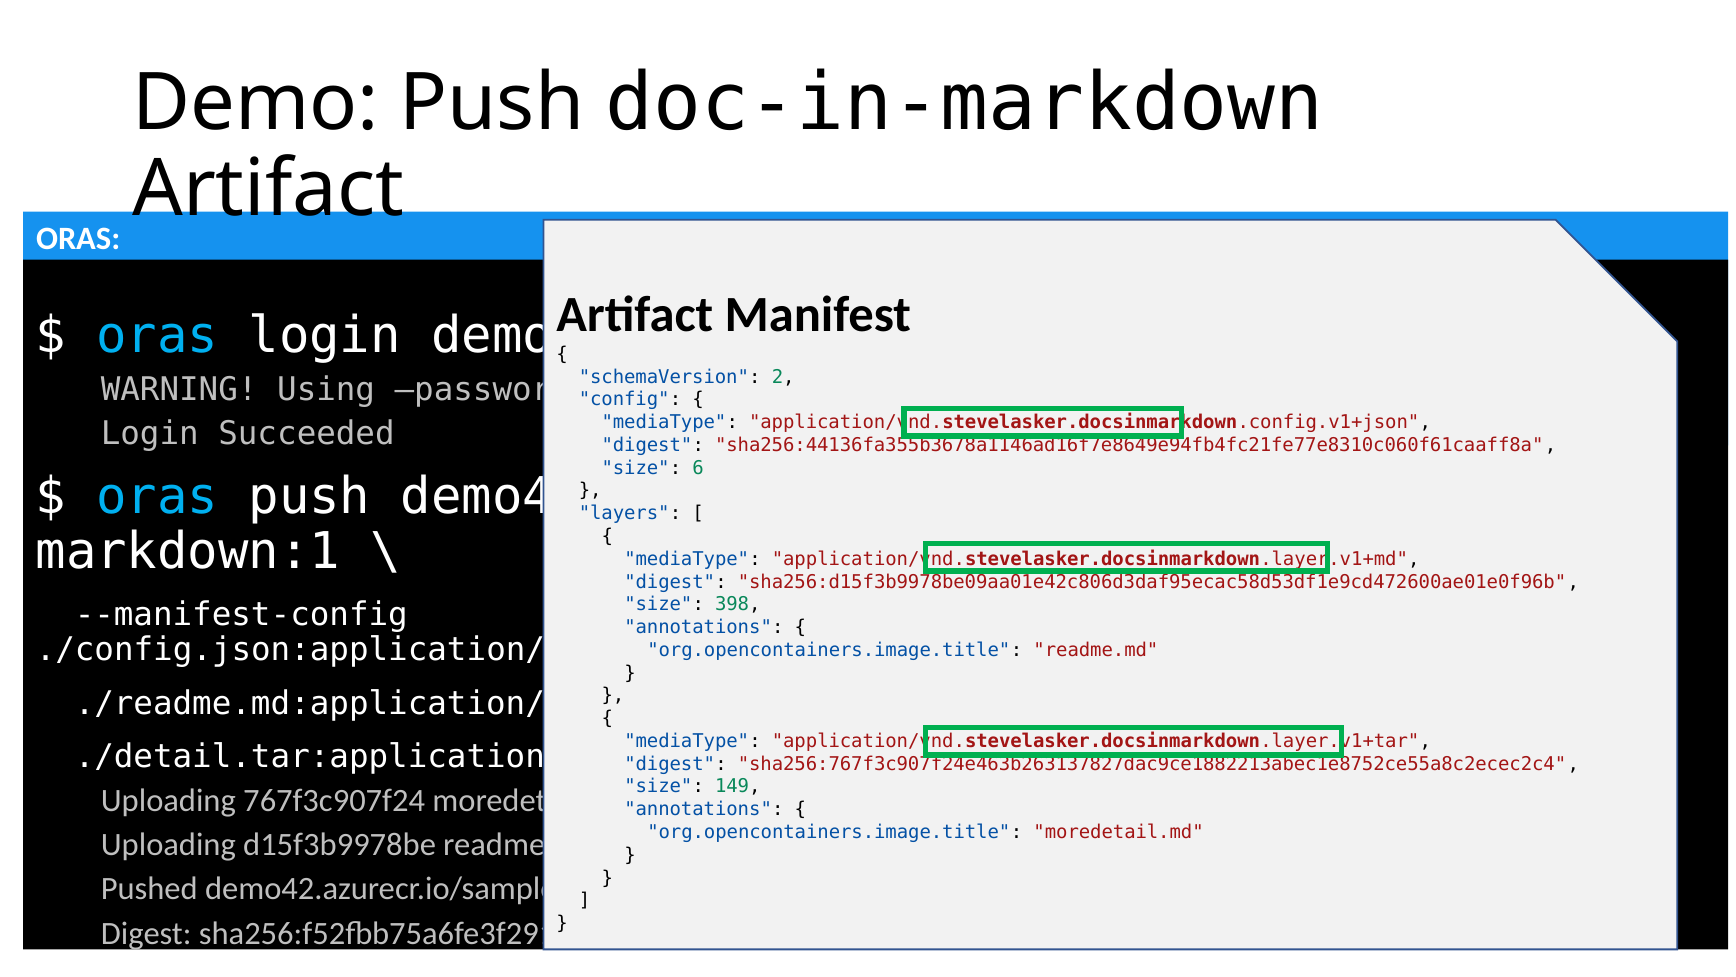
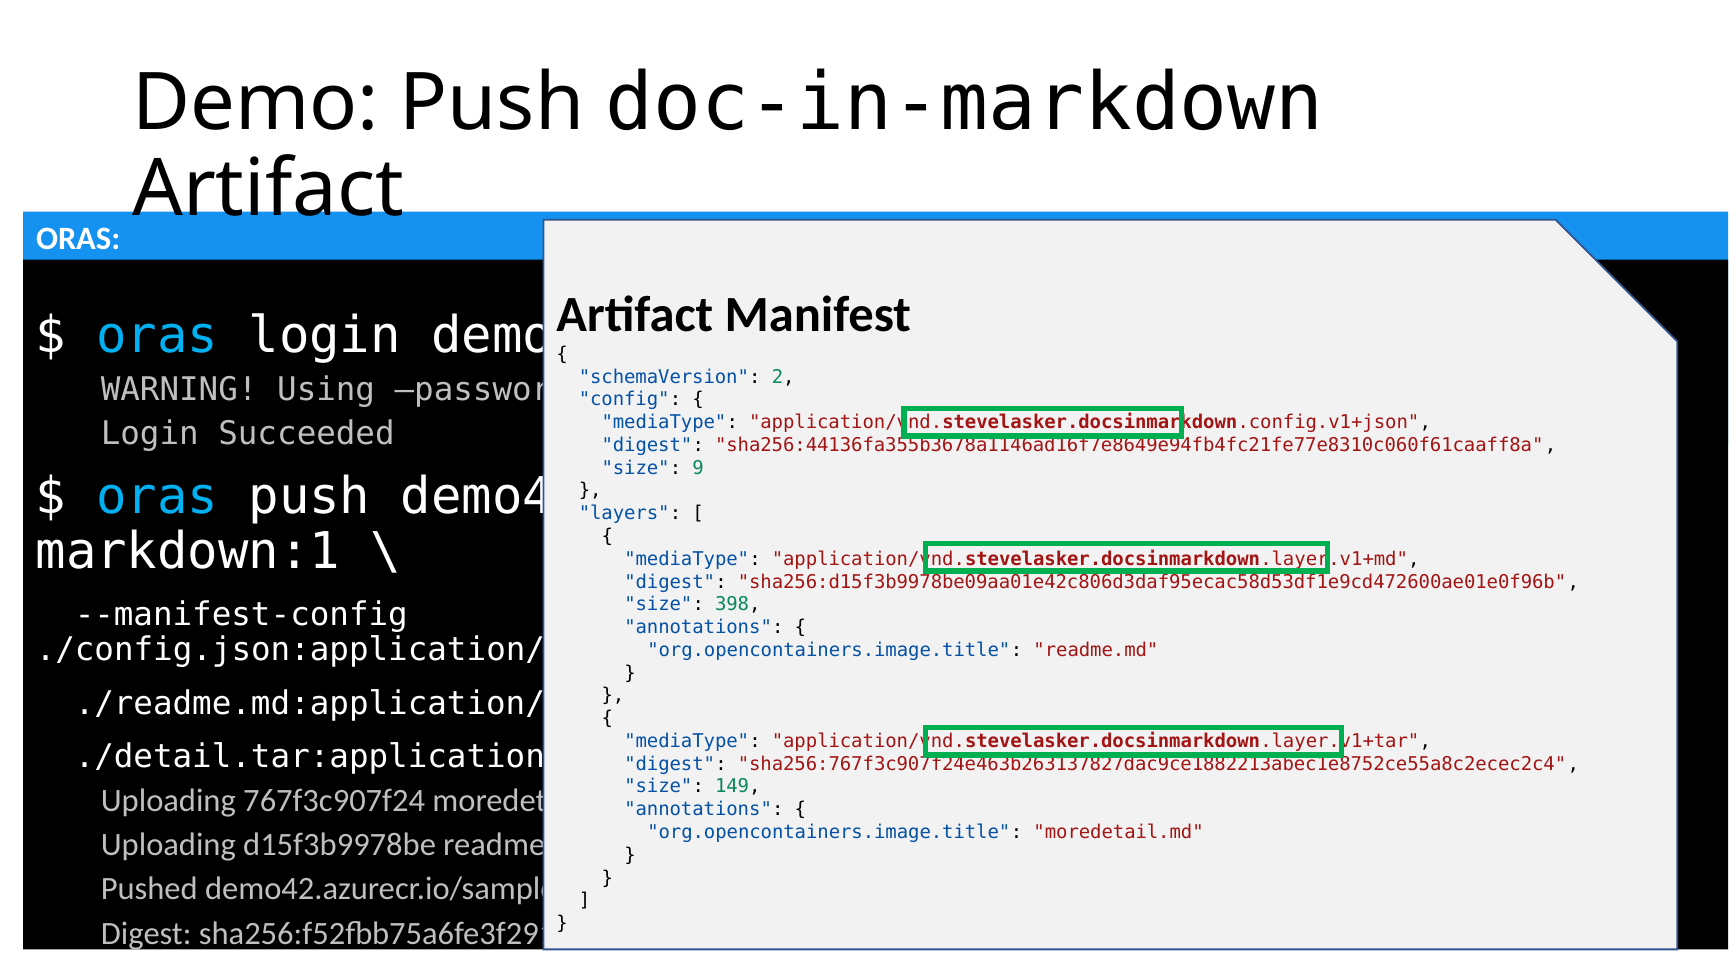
6: 6 -> 9
